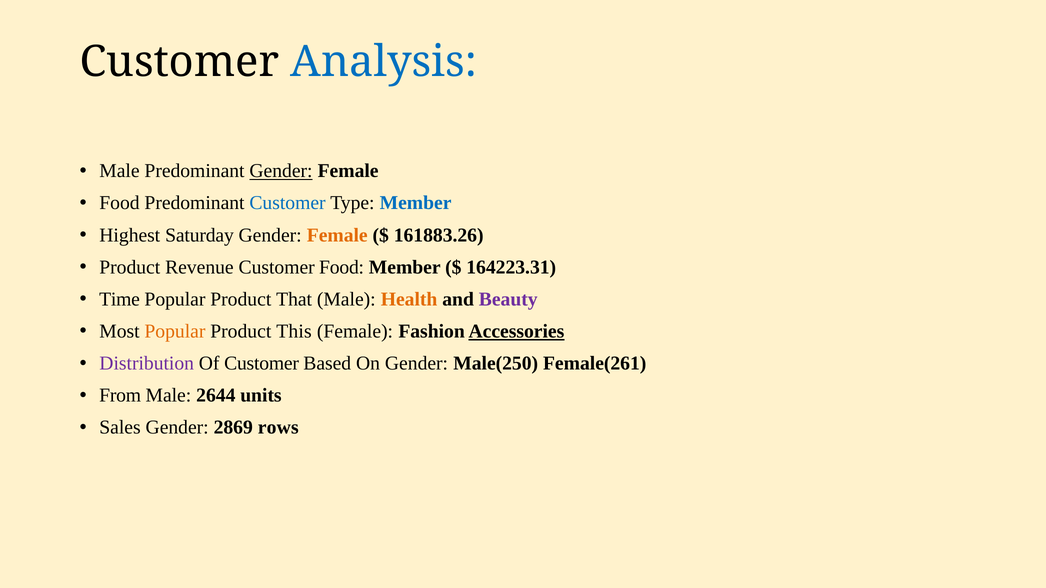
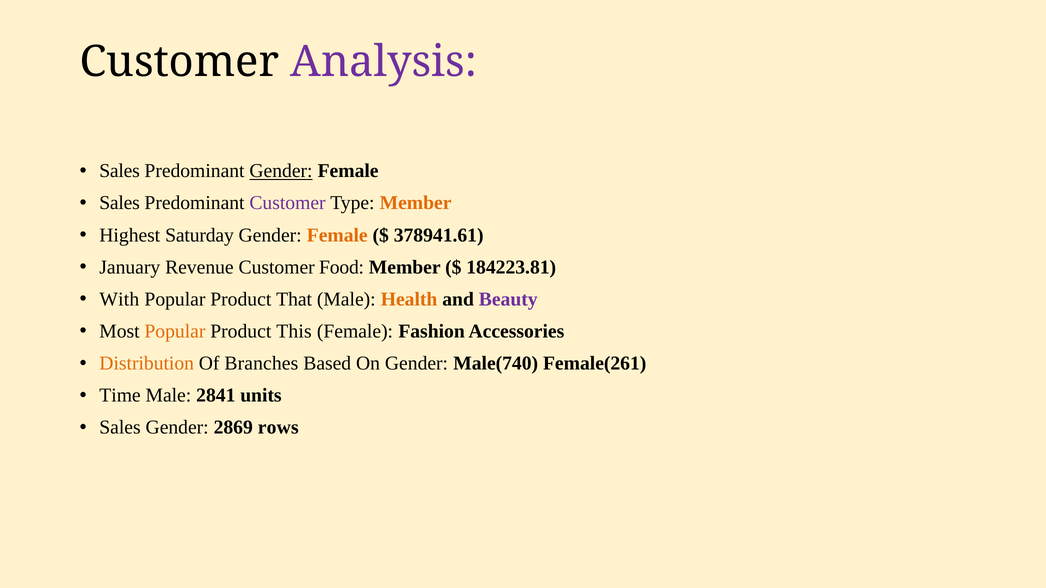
Analysis colour: blue -> purple
Male at (119, 171): Male -> Sales
Food at (119, 203): Food -> Sales
Customer at (288, 203) colour: blue -> purple
Member at (416, 203) colour: blue -> orange
161883.26: 161883.26 -> 378941.61
Product at (130, 267): Product -> January
164223.31: 164223.31 -> 184223.81
Time: Time -> With
Accessories underline: present -> none
Distribution colour: purple -> orange
Of Customer: Customer -> Branches
Male(250: Male(250 -> Male(740
From: From -> Time
2644: 2644 -> 2841
